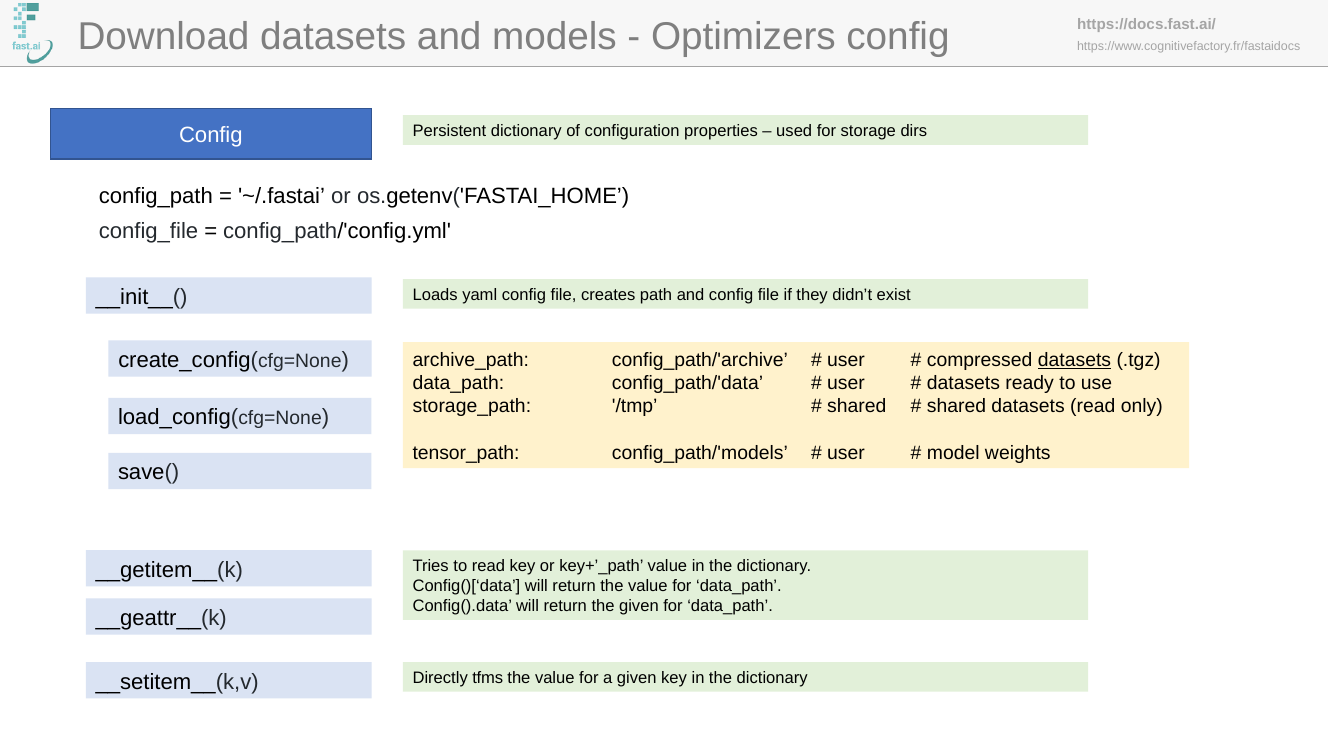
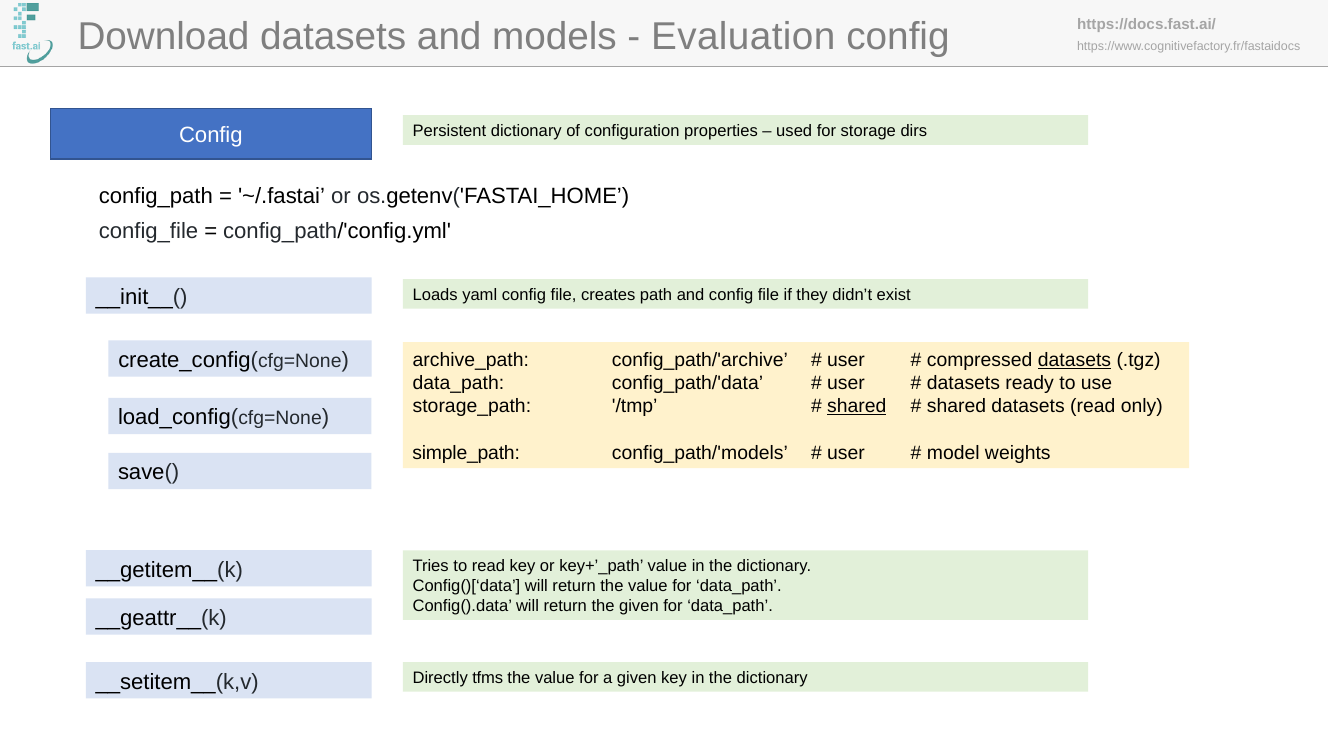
Optimizers: Optimizers -> Evaluation
shared at (857, 406) underline: none -> present
tensor_path: tensor_path -> simple_path
